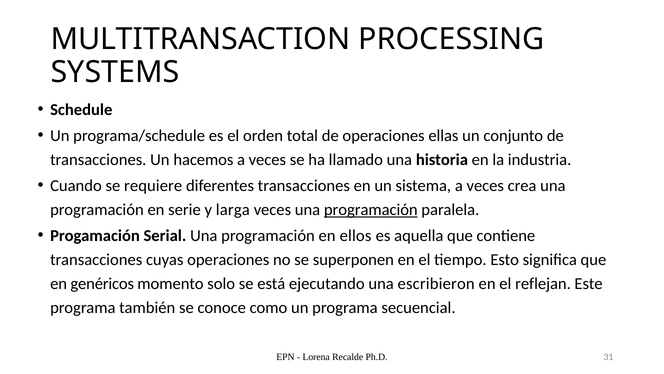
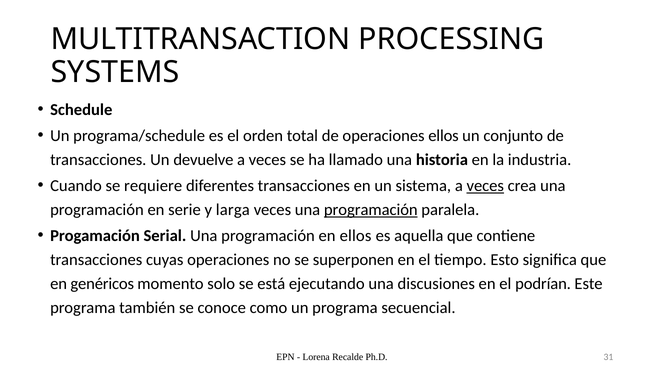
operaciones ellas: ellas -> ellos
hacemos: hacemos -> devuelve
veces at (485, 186) underline: none -> present
escribieron: escribieron -> discusiones
reflejan: reflejan -> podrían
